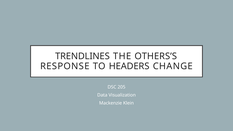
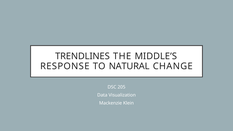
OTHERS’S: OTHERS’S -> MIDDLE’S
HEADERS: HEADERS -> NATURAL
